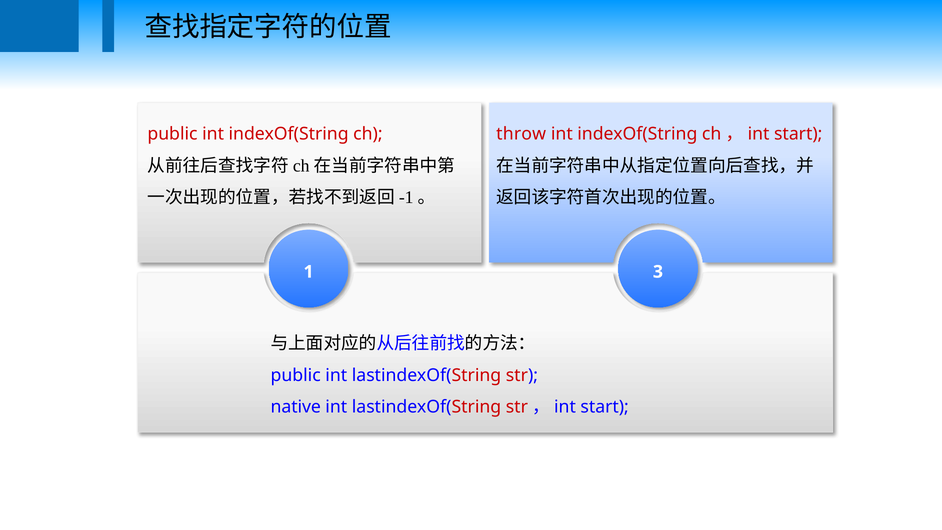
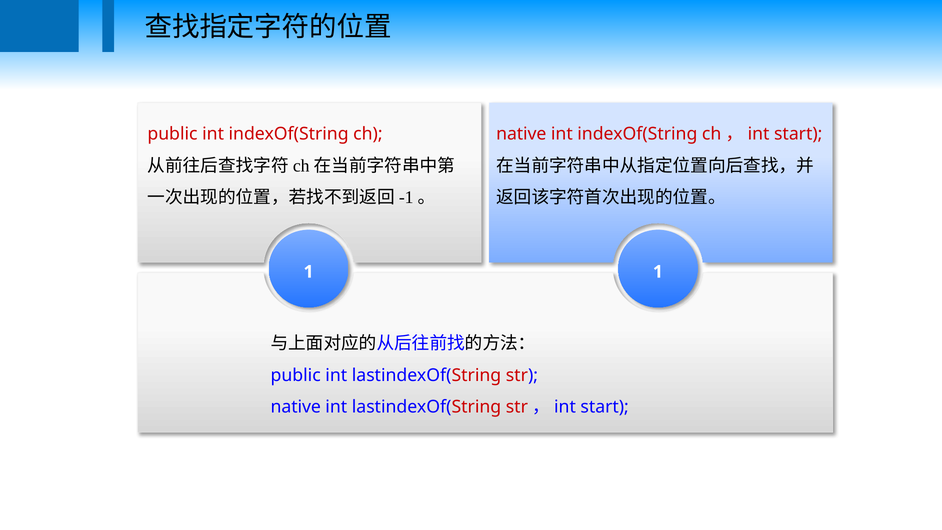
throw at (521, 134): throw -> native
1 3: 3 -> 1
